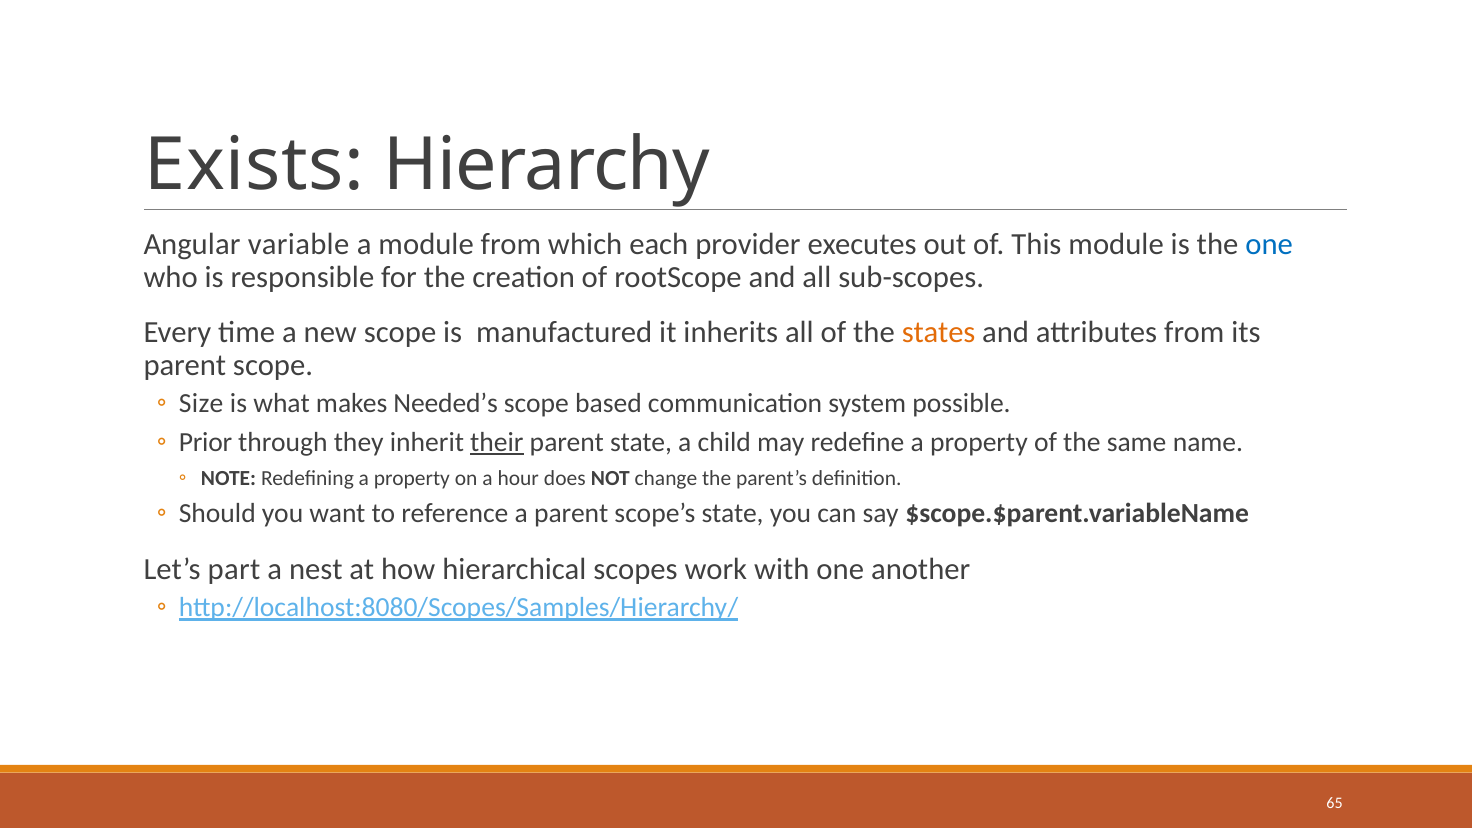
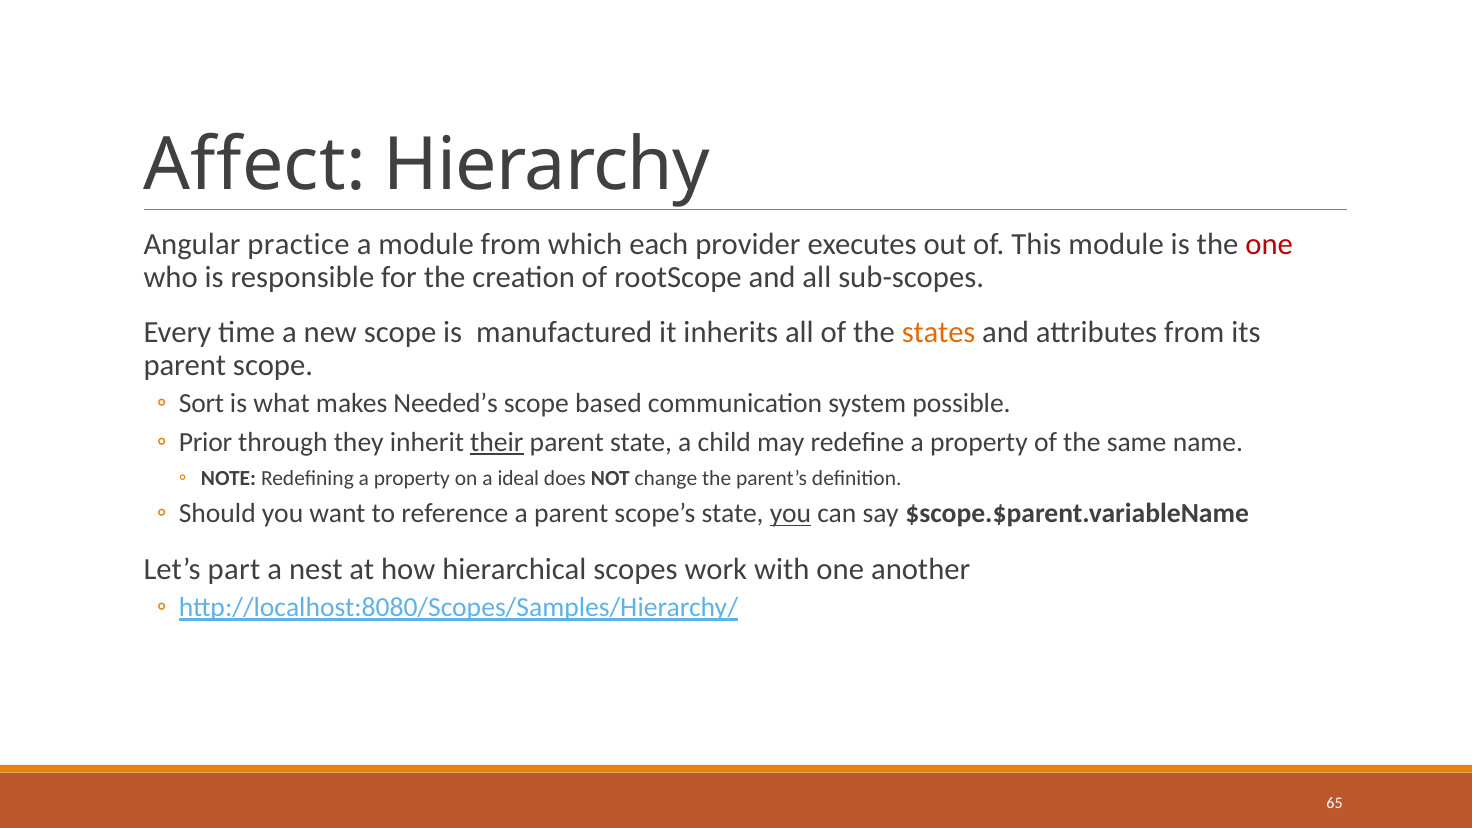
Exists: Exists -> Affect
variable: variable -> practice
one at (1269, 245) colour: blue -> red
Size: Size -> Sort
hour: hour -> ideal
you at (791, 514) underline: none -> present
